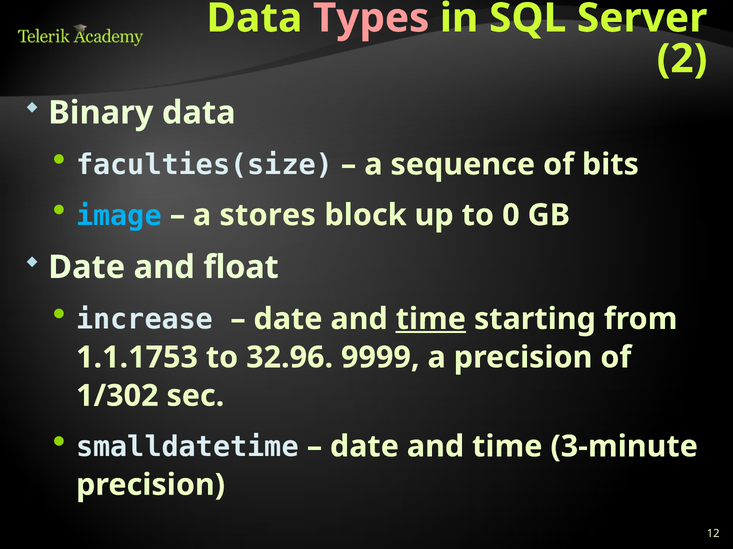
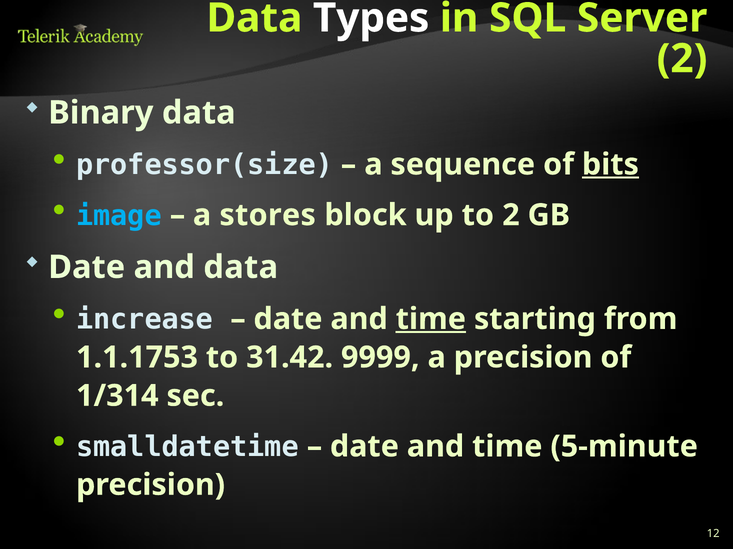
Types colour: pink -> white
faculties(size: faculties(size -> professor(size
bits underline: none -> present
to 0: 0 -> 2
and float: float -> data
32.96: 32.96 -> 31.42
1/302: 1/302 -> 1/314
3-minute: 3-minute -> 5-minute
